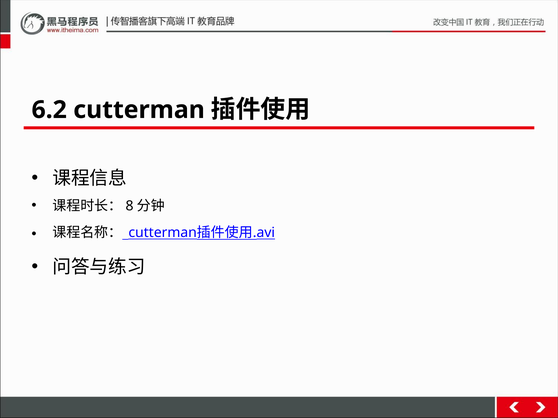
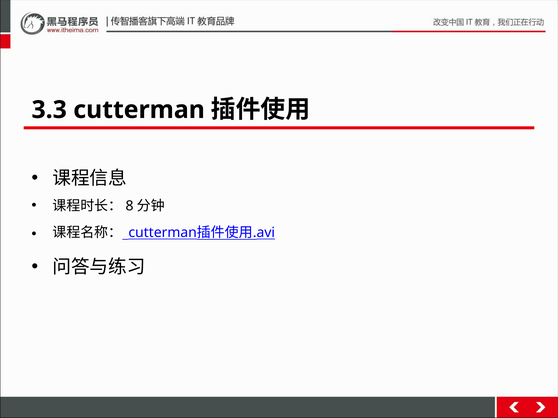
6.2: 6.2 -> 3.3
